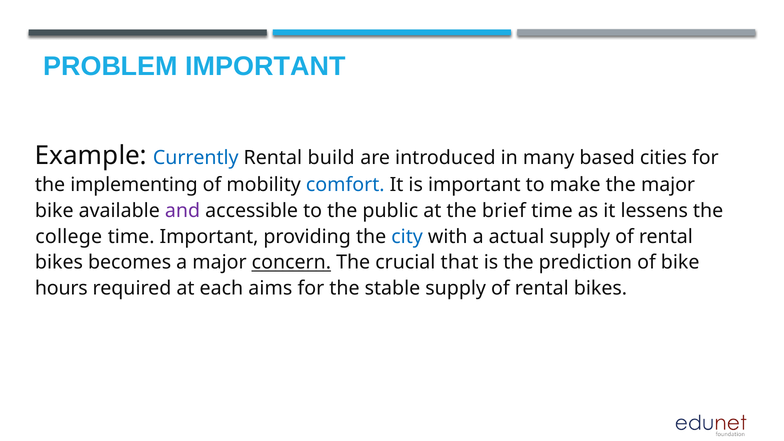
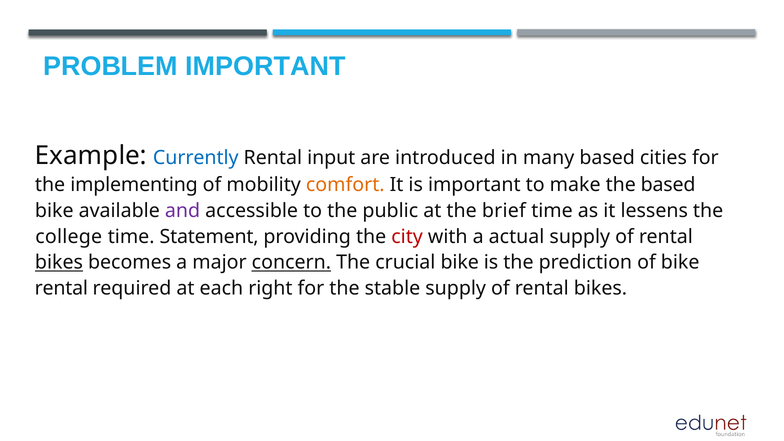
build: build -> input
comfort colour: blue -> orange
the major: major -> based
time Important: Important -> Statement
city colour: blue -> red
bikes at (59, 262) underline: none -> present
crucial that: that -> bike
hours at (61, 288): hours -> rental
aims: aims -> right
